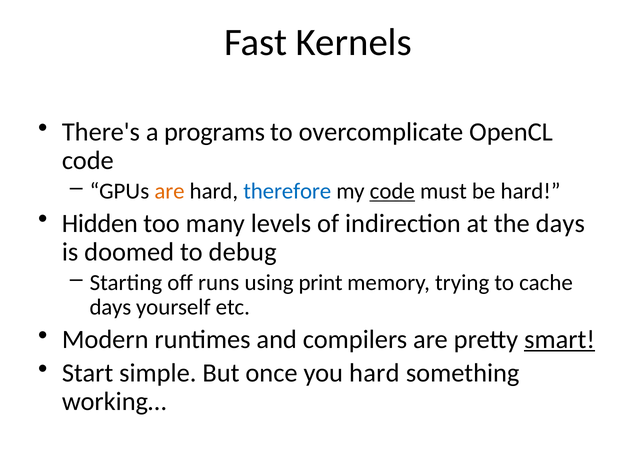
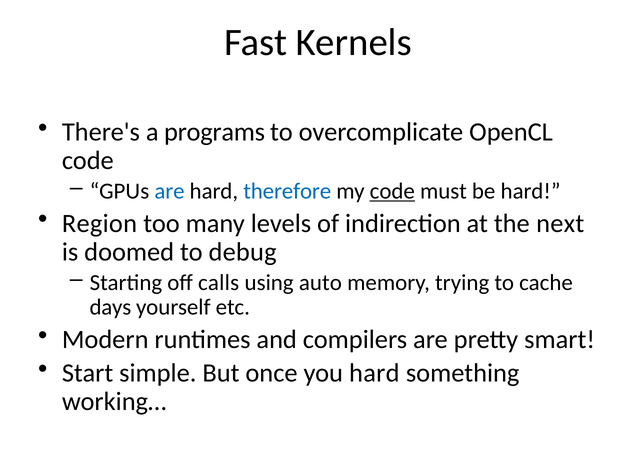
are at (169, 191) colour: orange -> blue
Hidden: Hidden -> Region
the days: days -> next
runs: runs -> calls
print: print -> auto
smart underline: present -> none
